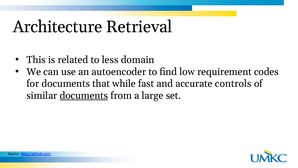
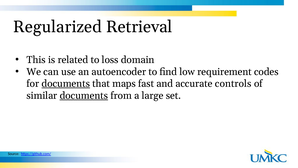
Architecture: Architecture -> Regularized
less: less -> loss
documents at (66, 83) underline: none -> present
while: while -> maps
